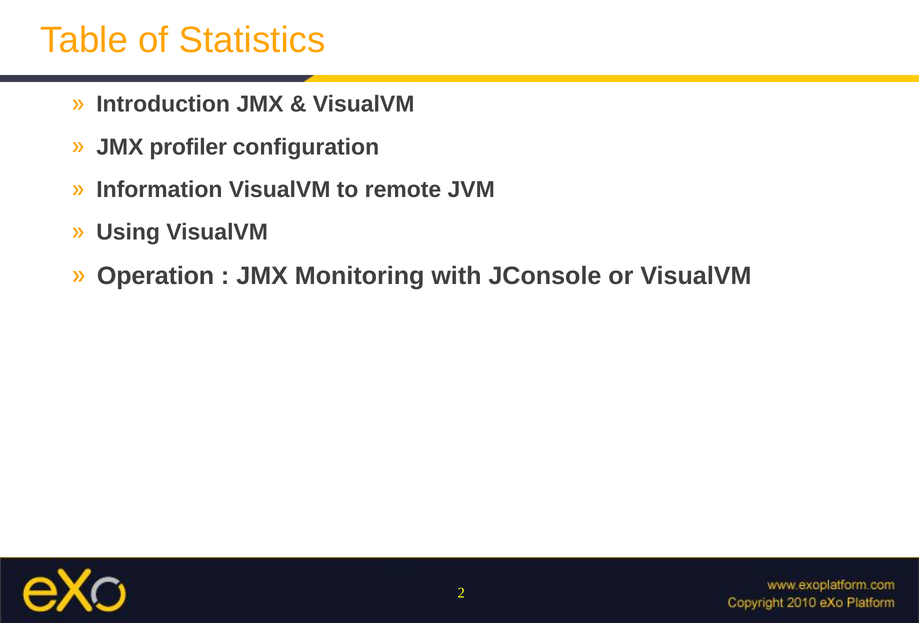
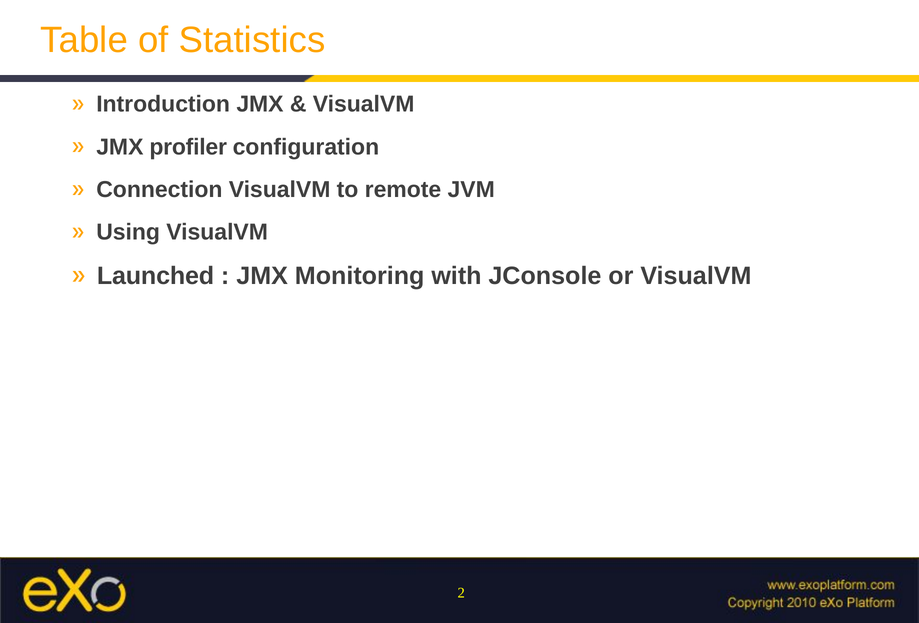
Information: Information -> Connection
Operation: Operation -> Launched
